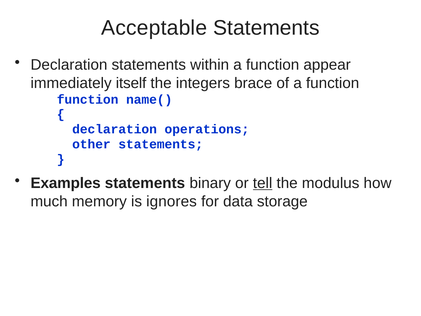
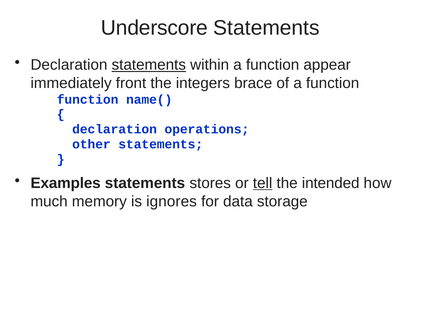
Acceptable: Acceptable -> Underscore
statements at (149, 65) underline: none -> present
itself: itself -> front
binary: binary -> stores
modulus: modulus -> intended
